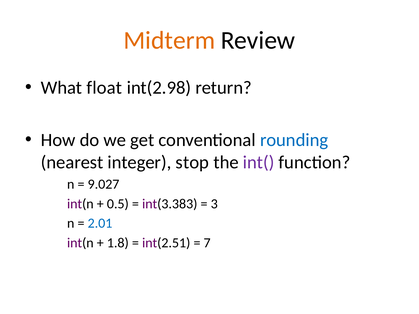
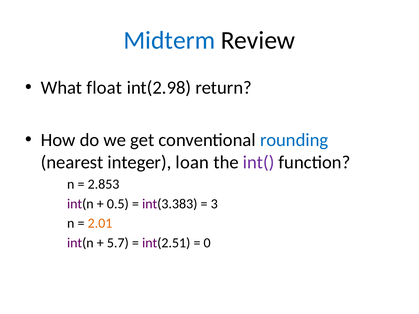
Midterm colour: orange -> blue
stop: stop -> loan
9.027: 9.027 -> 2.853
2.01 colour: blue -> orange
1.8: 1.8 -> 5.7
7: 7 -> 0
